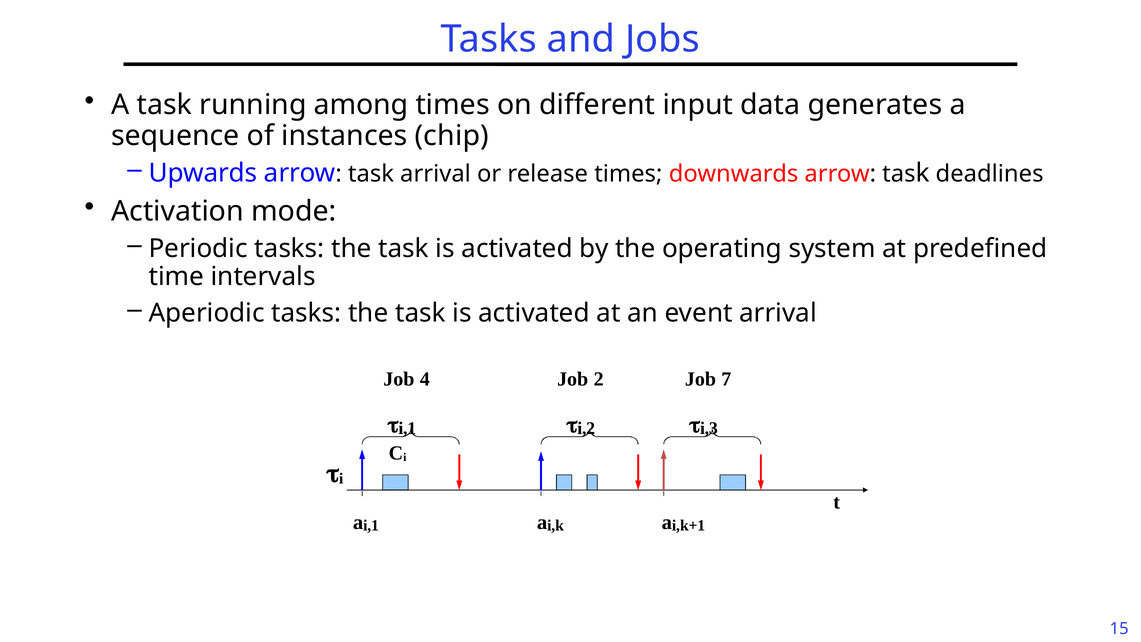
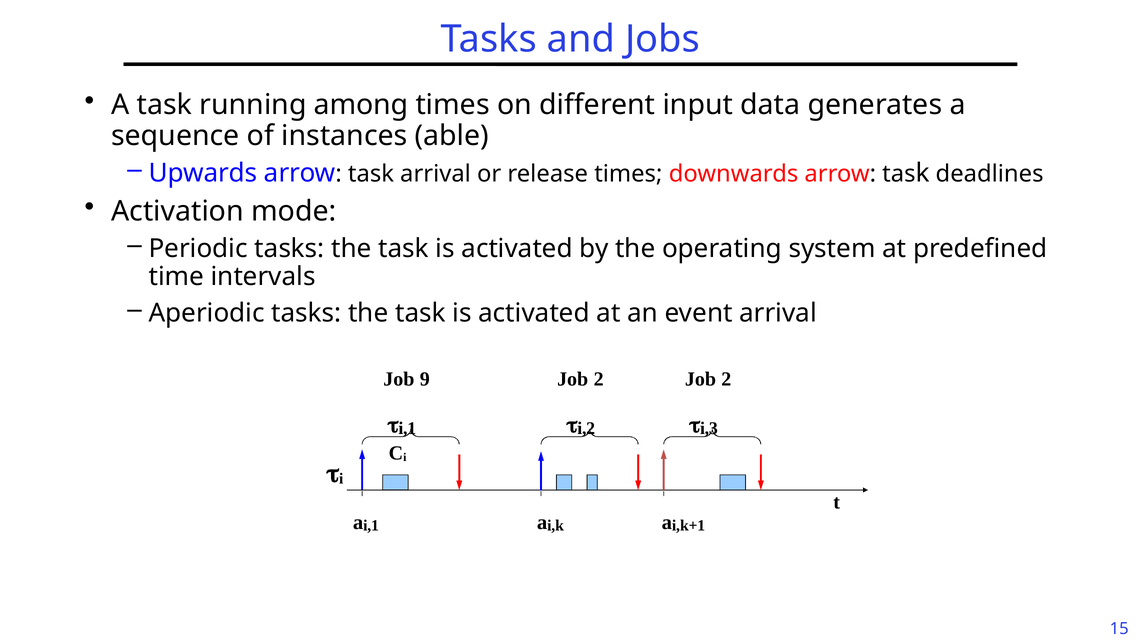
chip: chip -> able
4: 4 -> 9
7 at (726, 379): 7 -> 2
